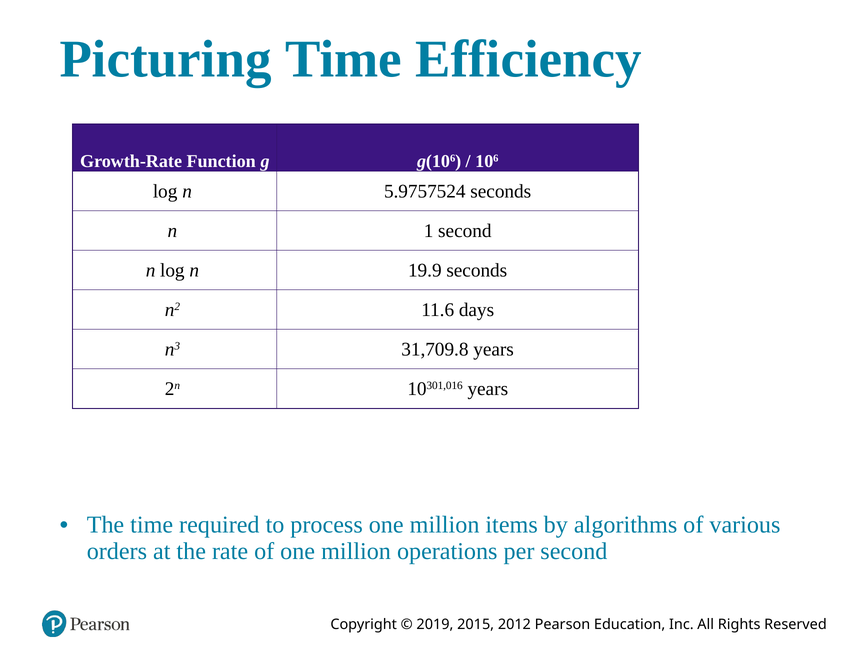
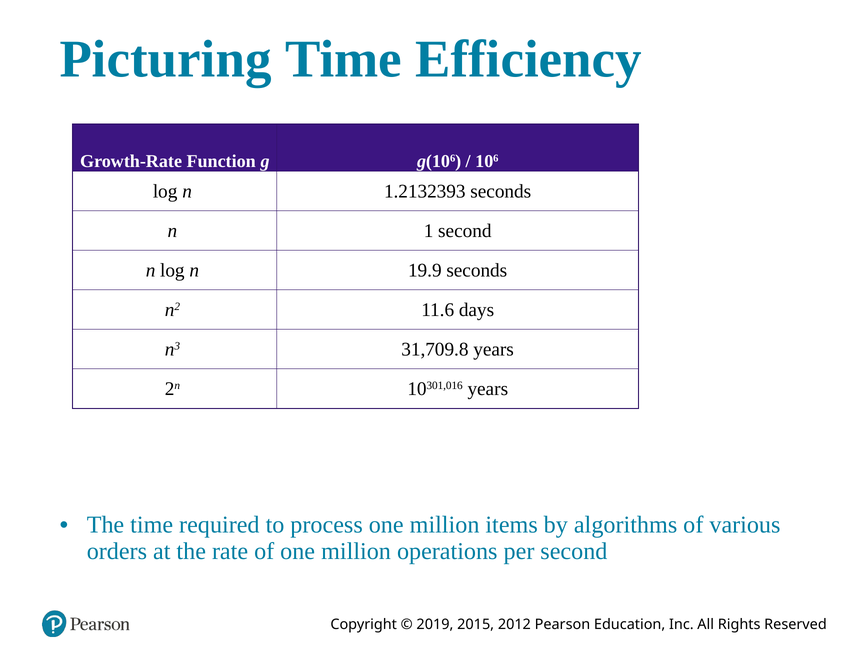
5.9757524: 5.9757524 -> 1.2132393
